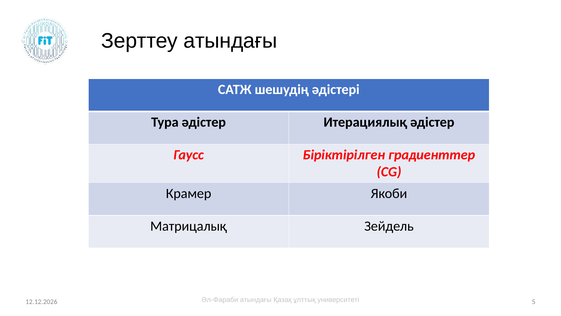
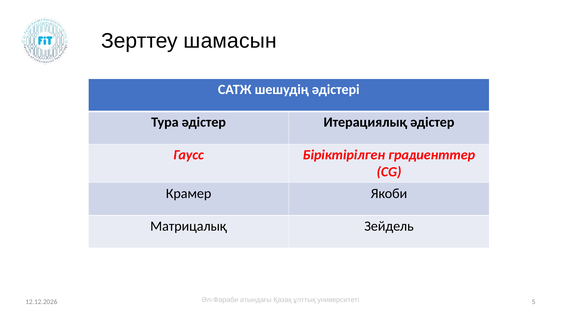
Зерттеу атындағы: атындағы -> шамасын
